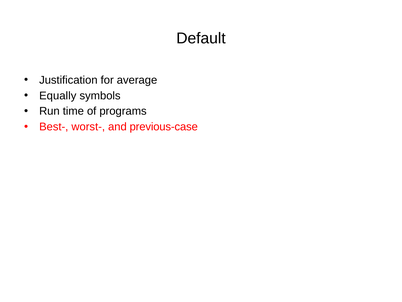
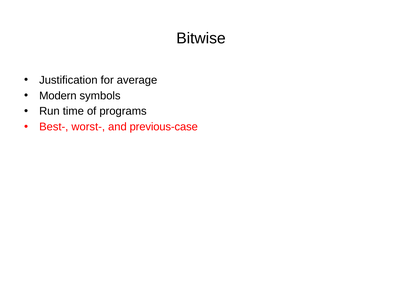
Default: Default -> Bitwise
Equally: Equally -> Modern
